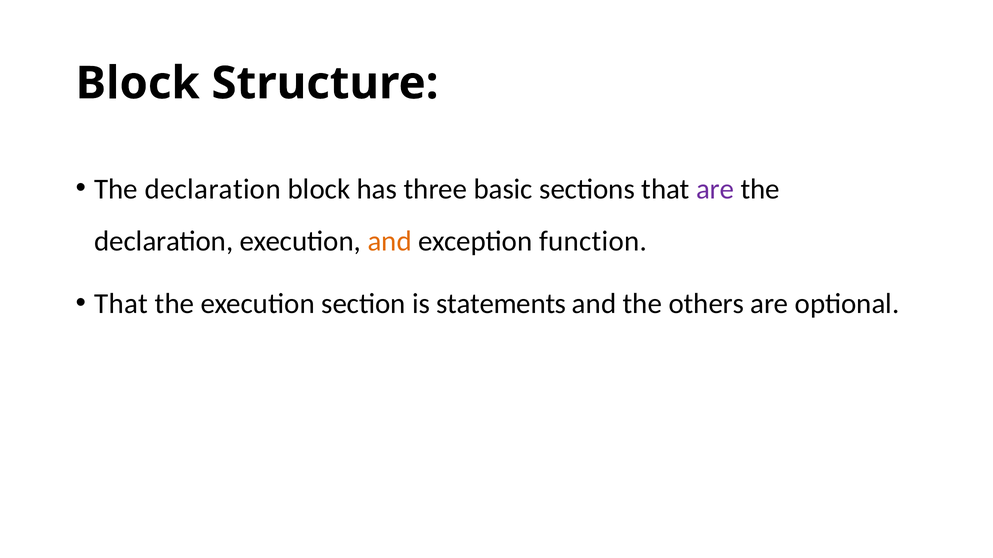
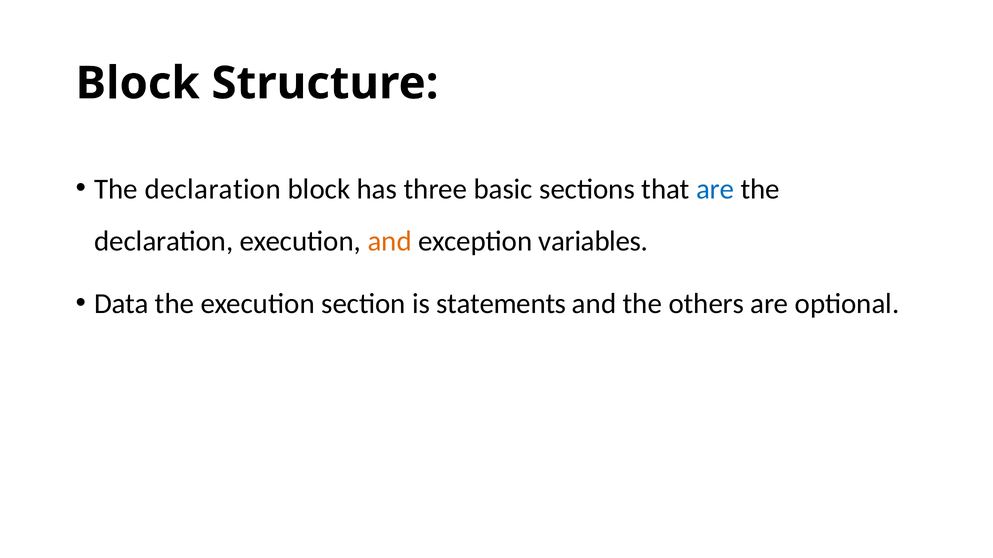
are at (715, 189) colour: purple -> blue
function: function -> variables
That at (121, 304): That -> Data
